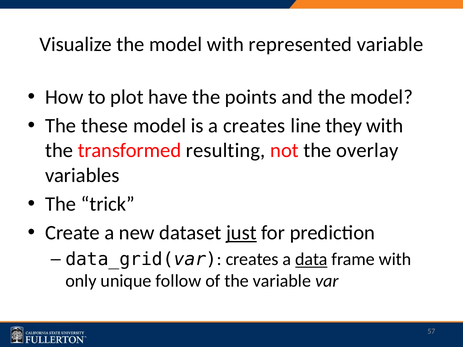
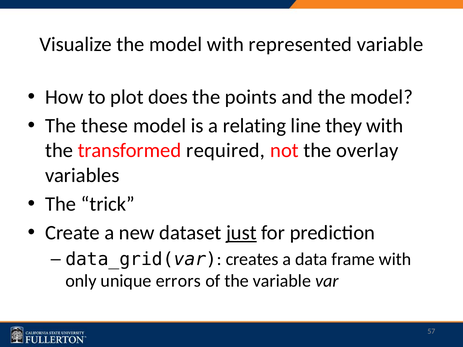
have: have -> does
a creates: creates -> relating
resulting: resulting -> required
data underline: present -> none
follow: follow -> errors
